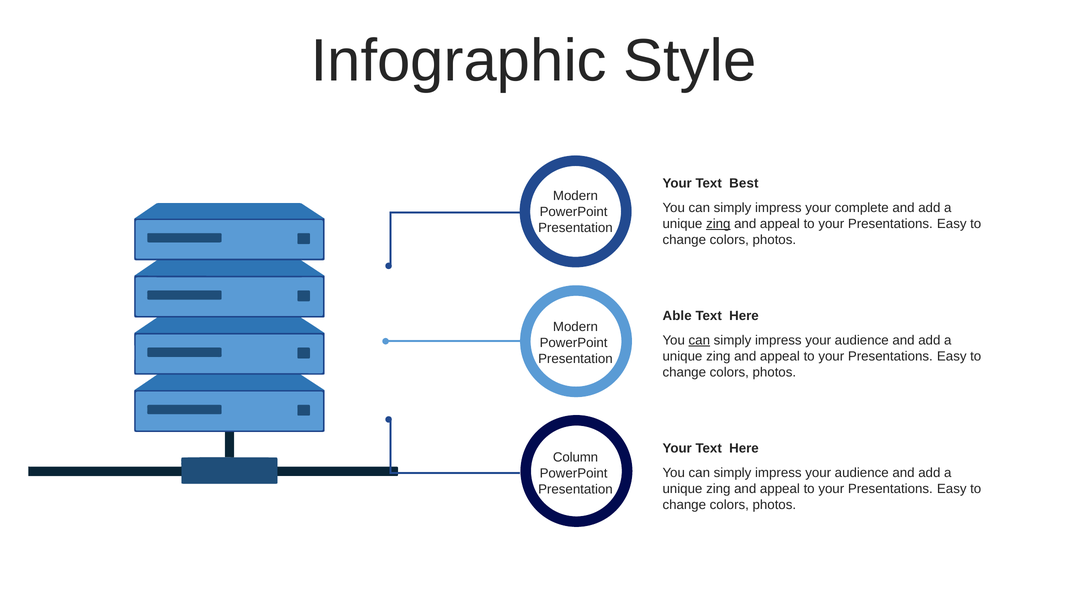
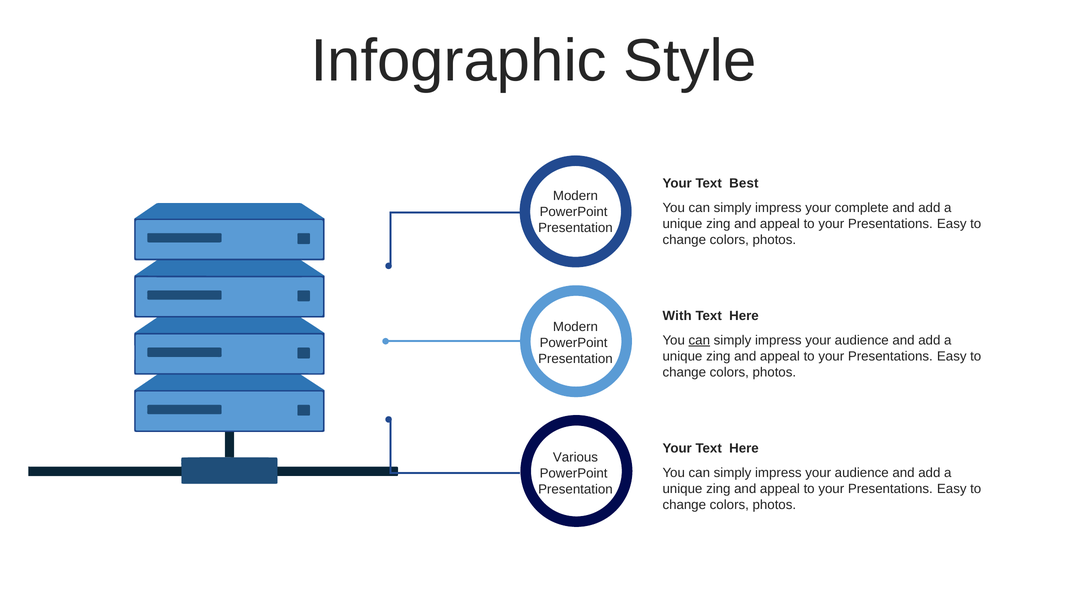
zing at (718, 224) underline: present -> none
Able: Able -> With
Column: Column -> Various
